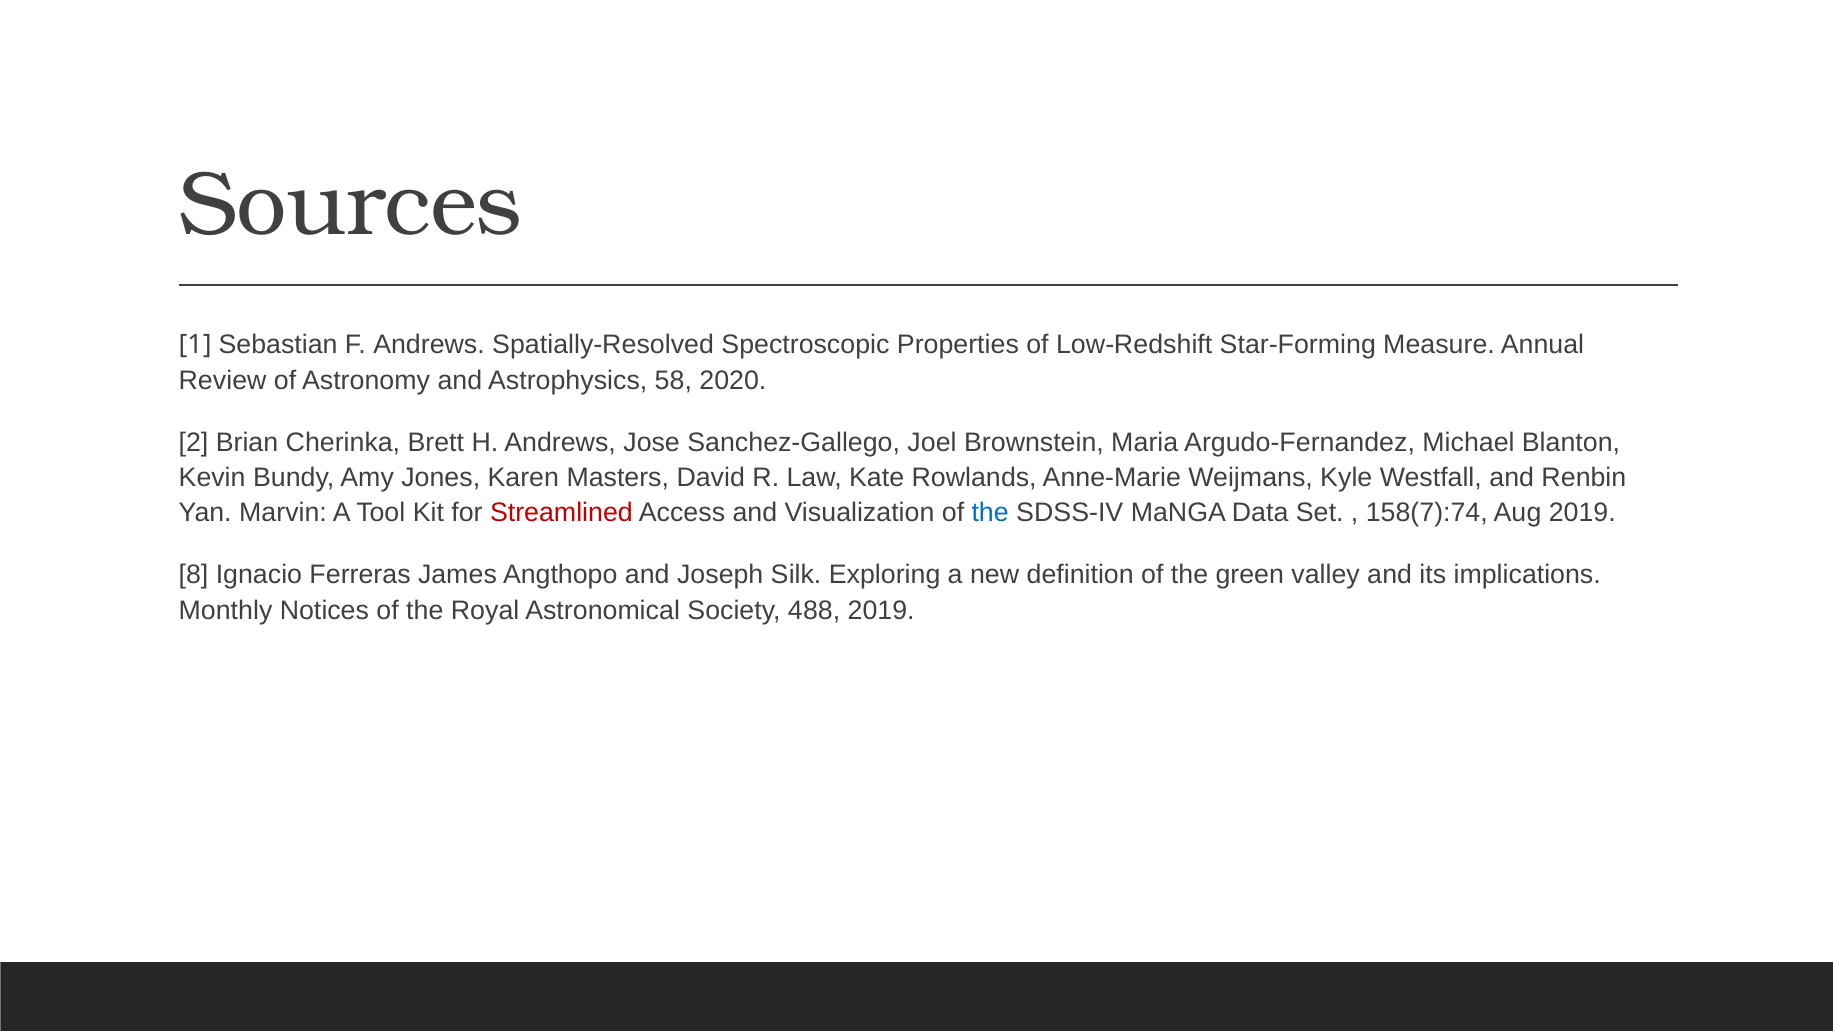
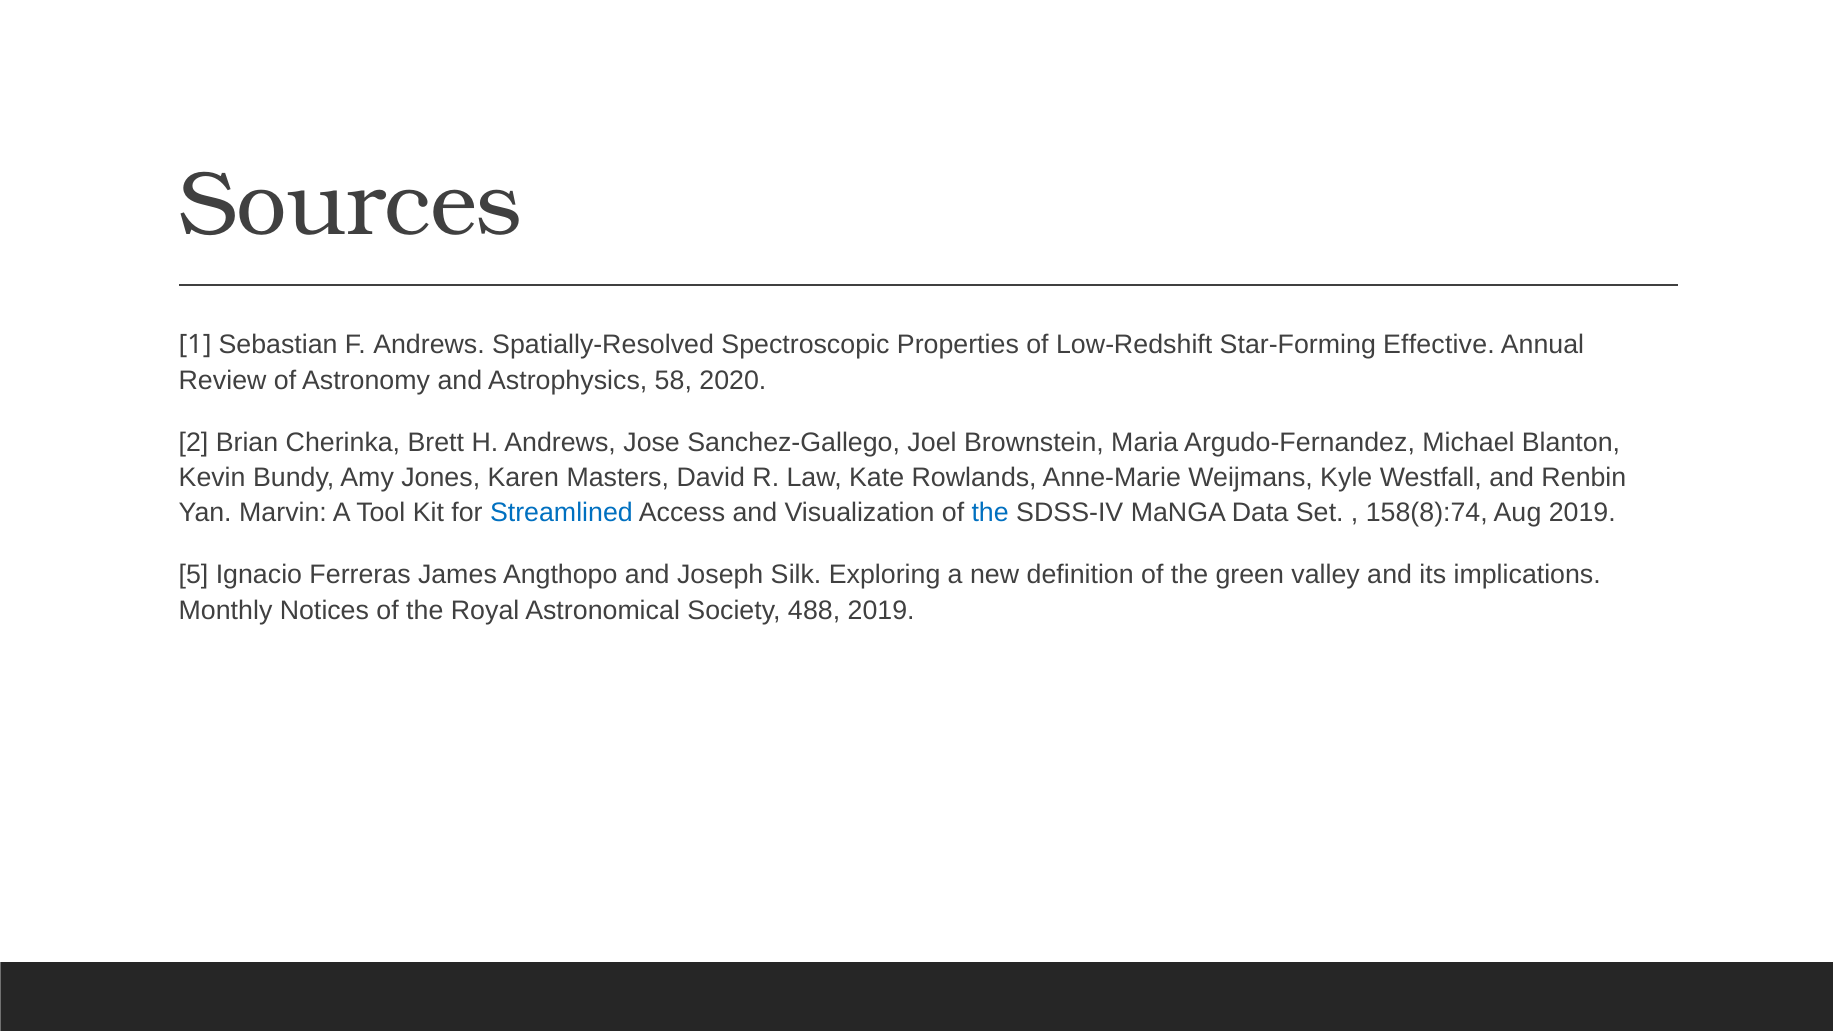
Measure: Measure -> Effective
Streamlined colour: red -> blue
158(7):74: 158(7):74 -> 158(8):74
8: 8 -> 5
